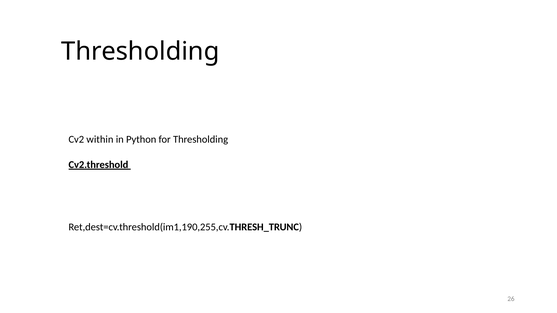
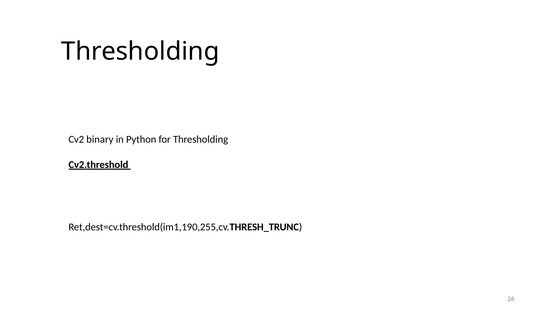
within: within -> binary
